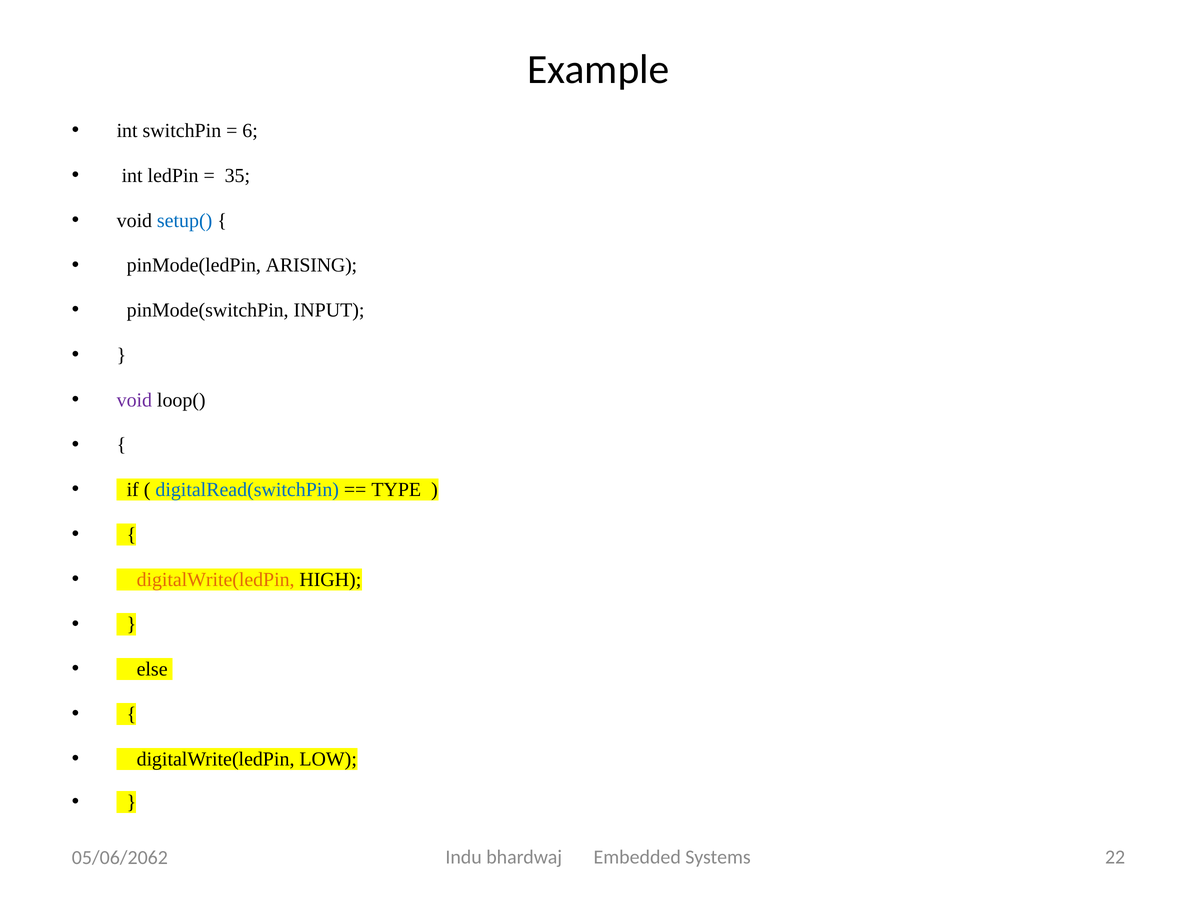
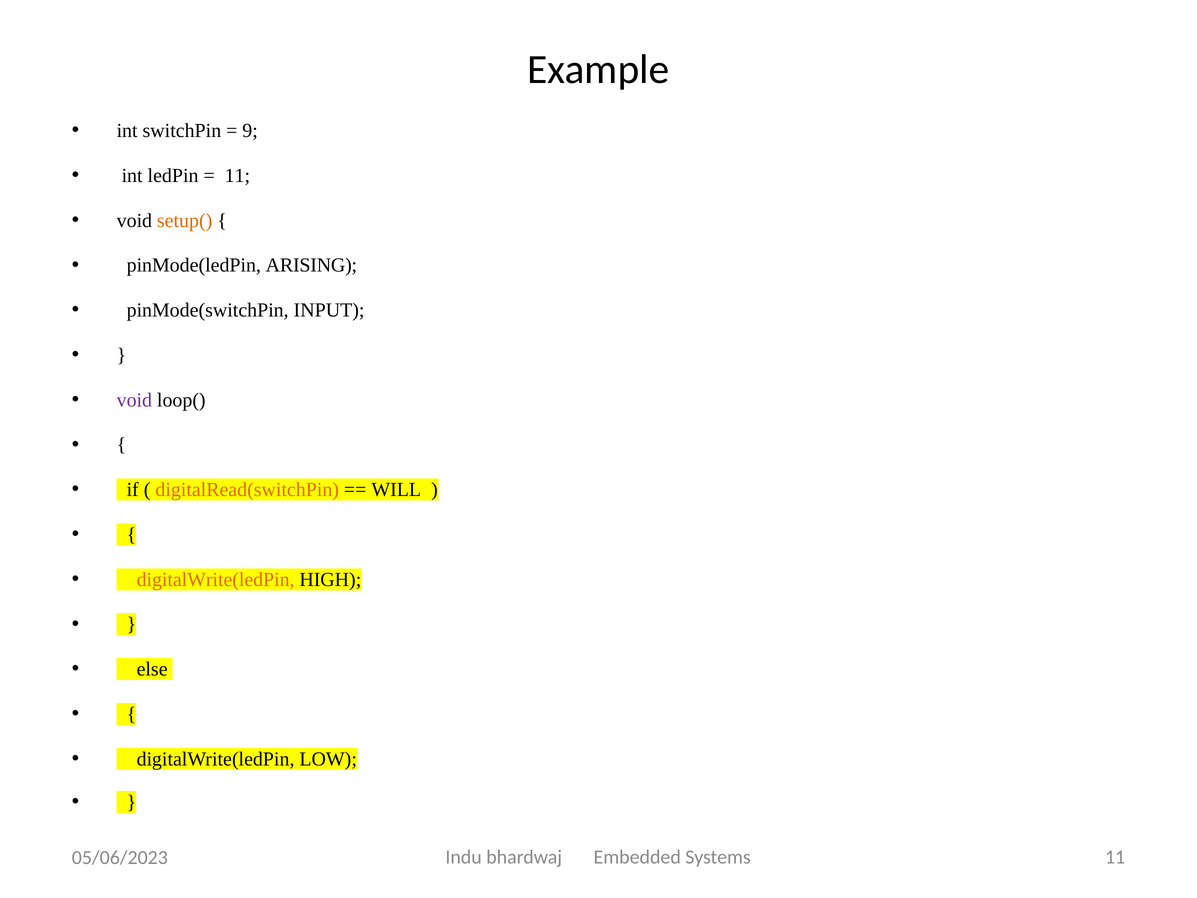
6: 6 -> 9
35 at (237, 176): 35 -> 11
setup( colour: blue -> orange
digitalRead(switchPin colour: blue -> orange
TYPE: TYPE -> WILL
Systems 22: 22 -> 11
05/06/2062: 05/06/2062 -> 05/06/2023
